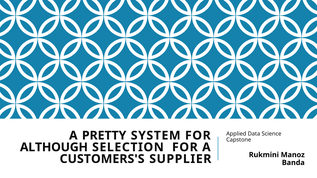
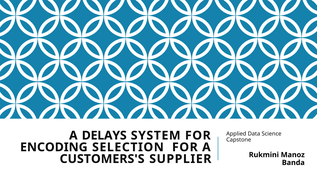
PRETTY: PRETTY -> DELAYS
ALTHOUGH: ALTHOUGH -> ENCODING
